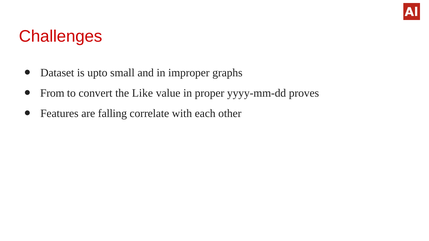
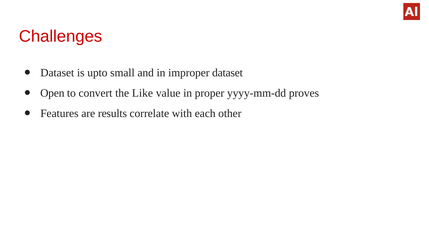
improper graphs: graphs -> dataset
From: From -> Open
falling: falling -> results
